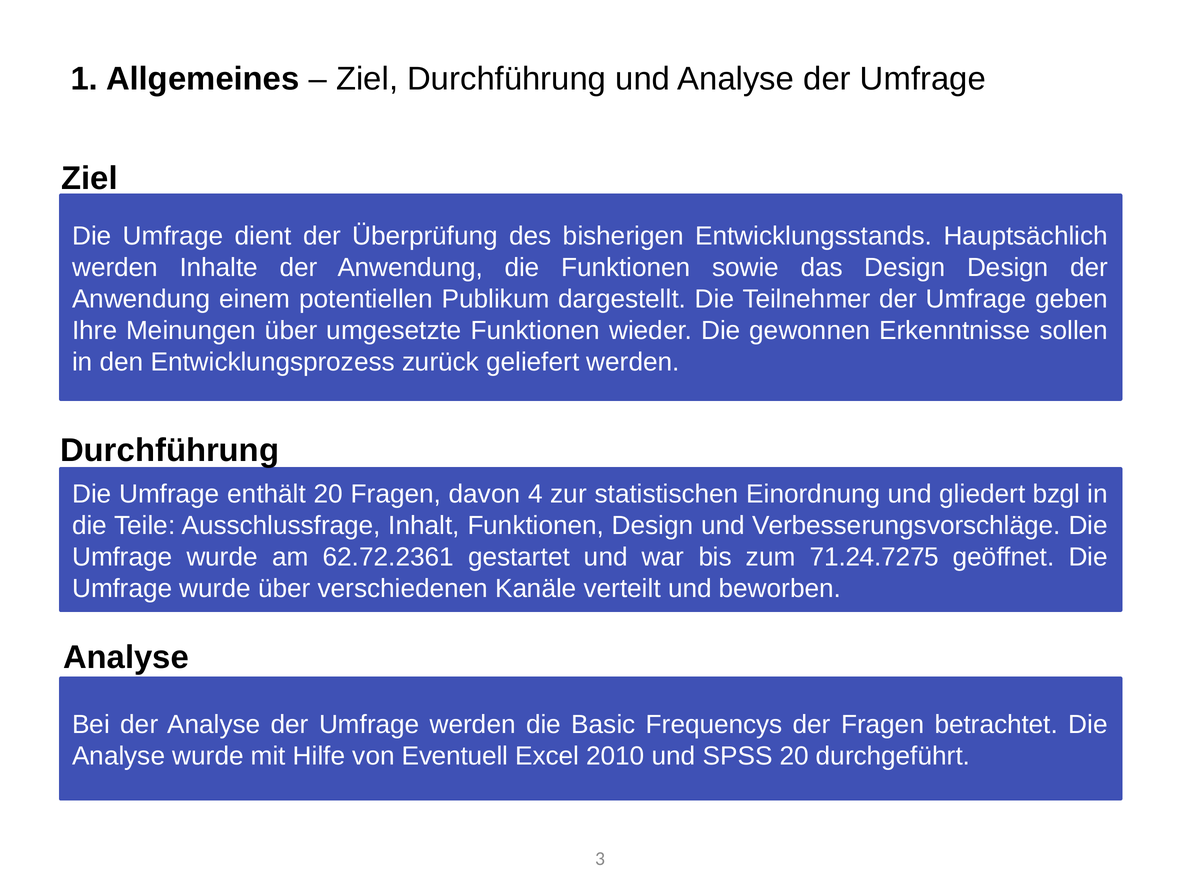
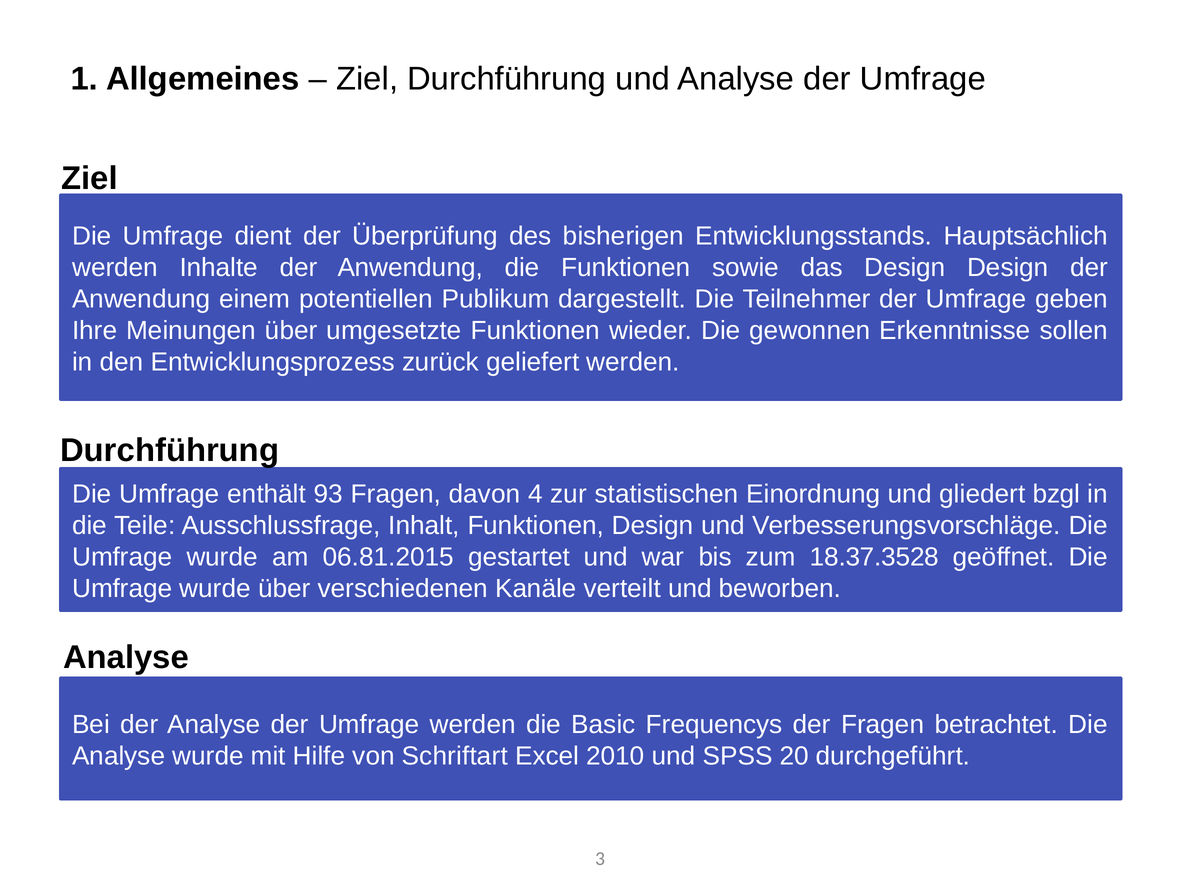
enthält 20: 20 -> 93
62.72.2361: 62.72.2361 -> 06.81.2015
71.24.7275: 71.24.7275 -> 18.37.3528
Eventuell: Eventuell -> Schriftart
